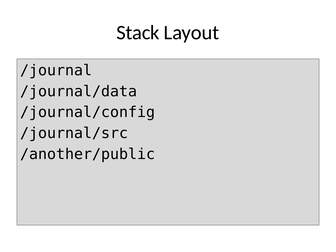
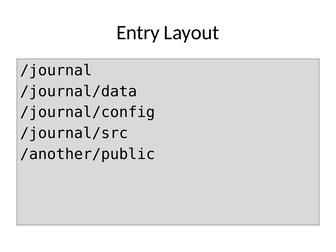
Stack: Stack -> Entry
